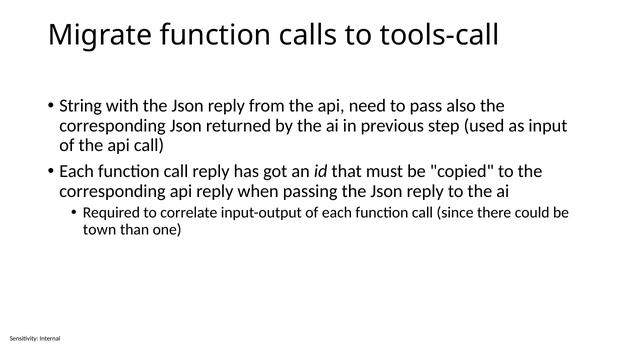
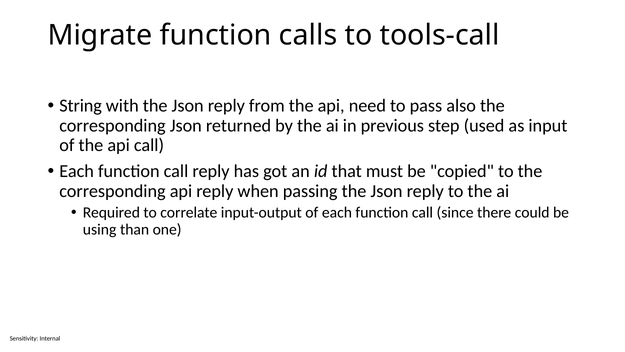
town: town -> using
